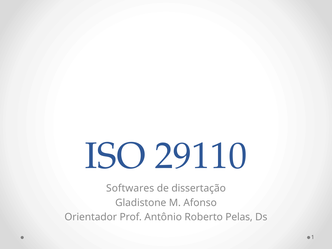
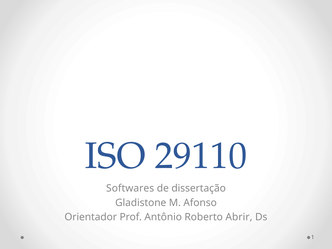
Pelas: Pelas -> Abrir
